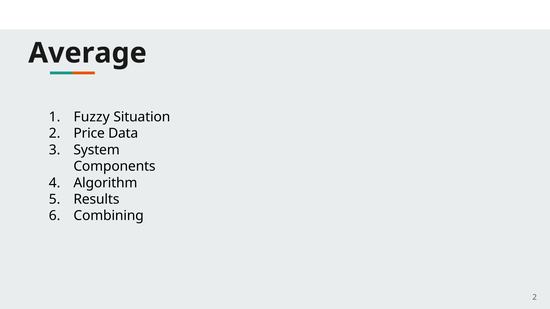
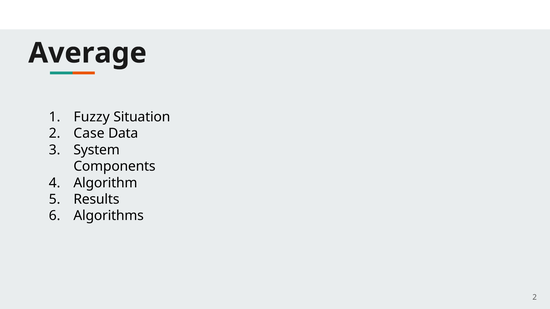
Price: Price -> Case
Combining: Combining -> Algorithms
